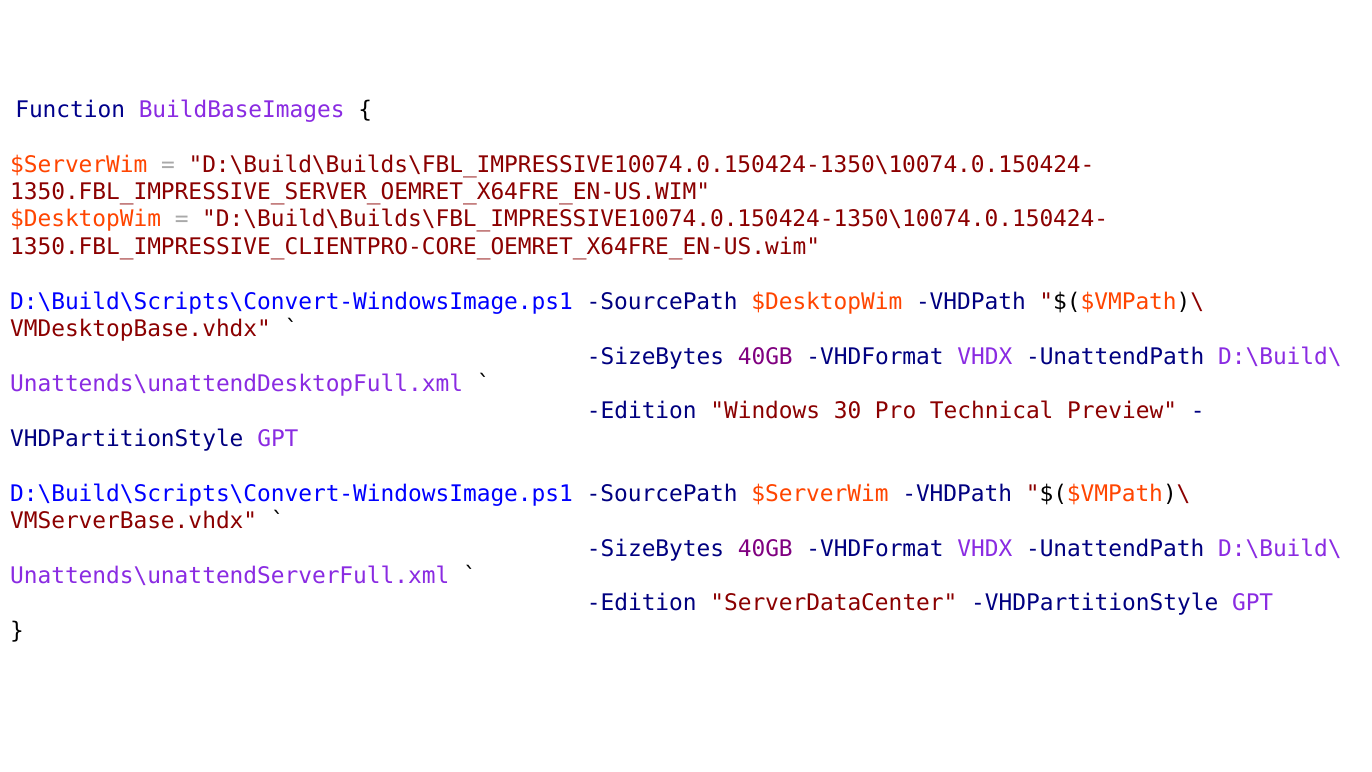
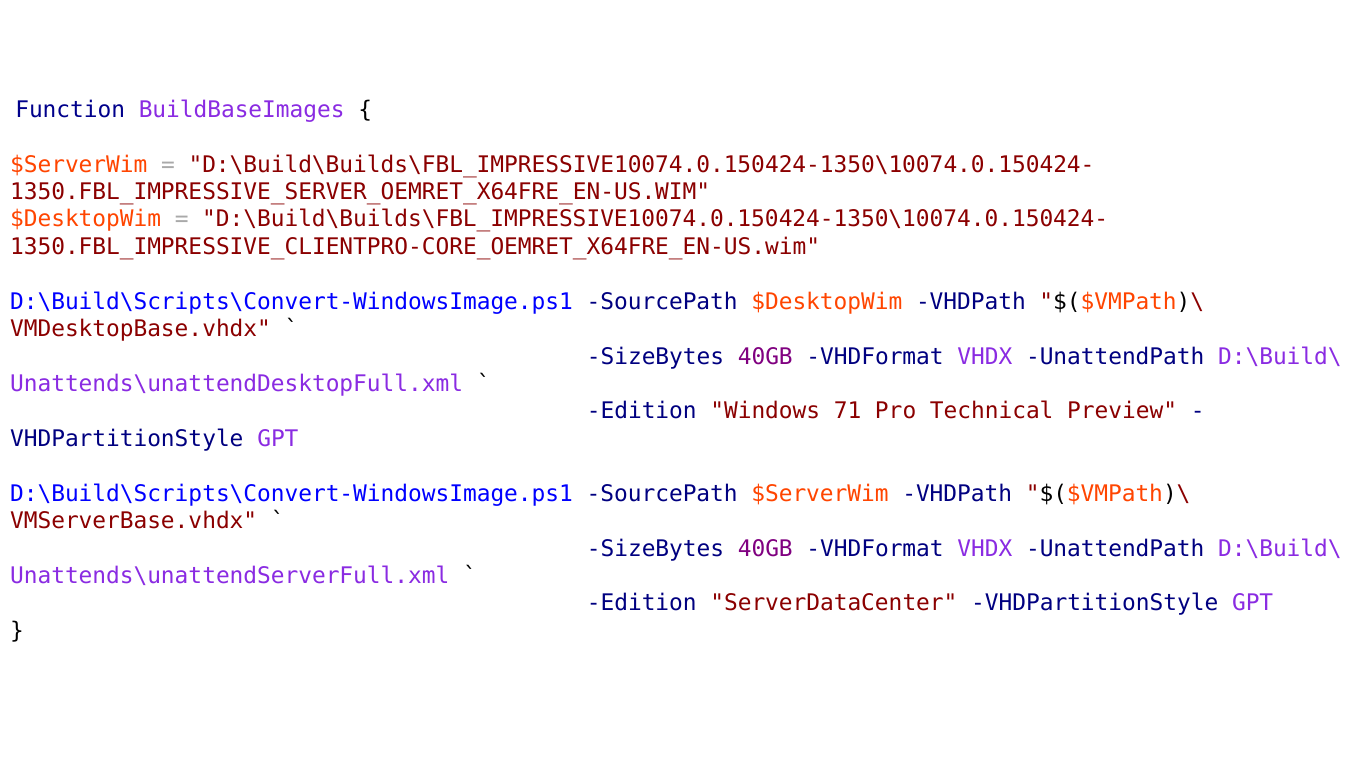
30: 30 -> 71
